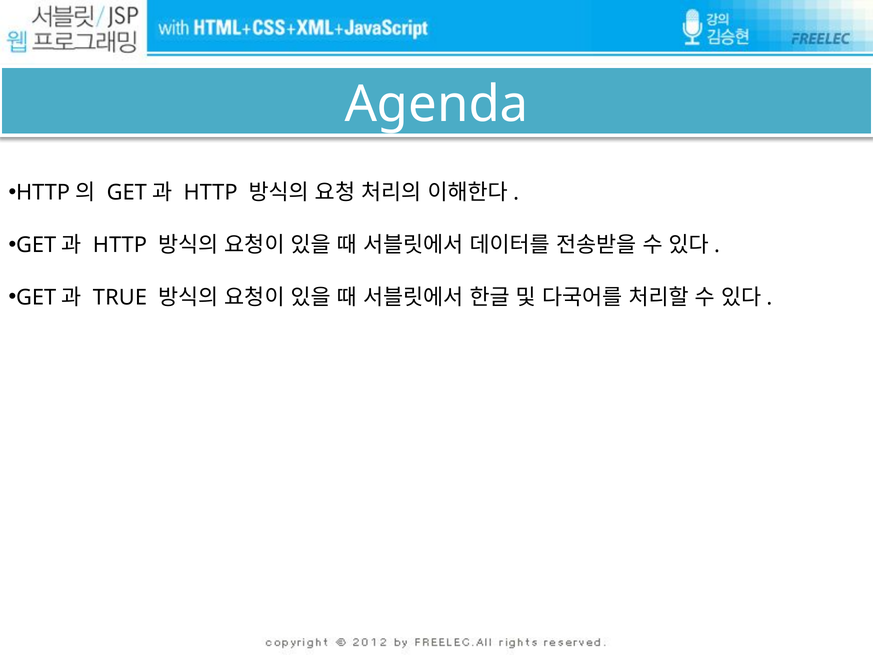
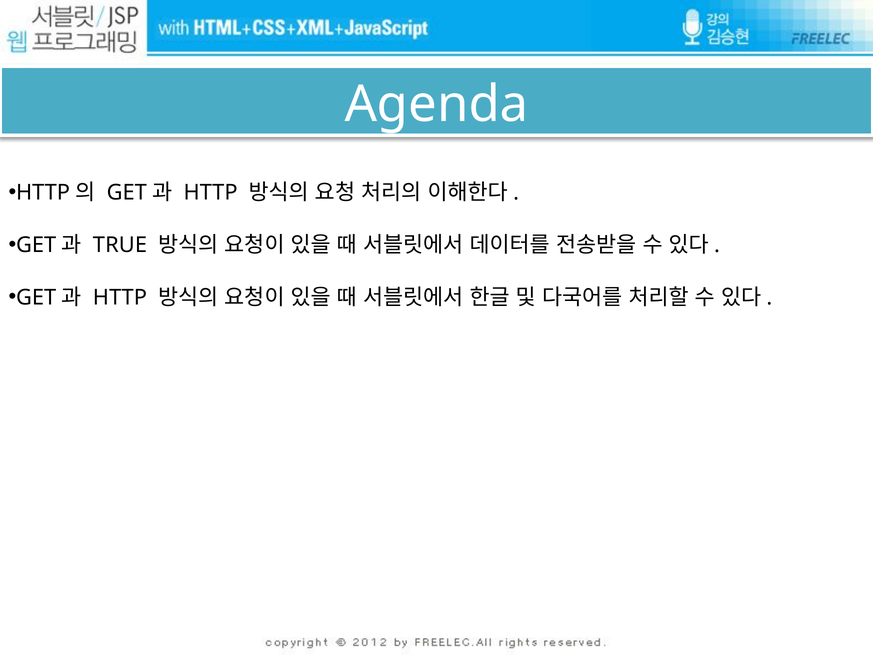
HTTP at (120, 245): HTTP -> TRUE
TRUE at (120, 297): TRUE -> HTTP
